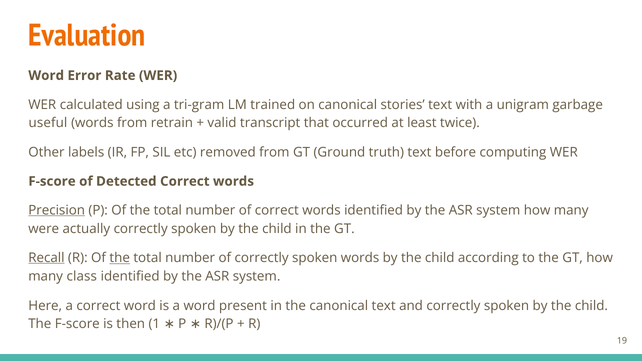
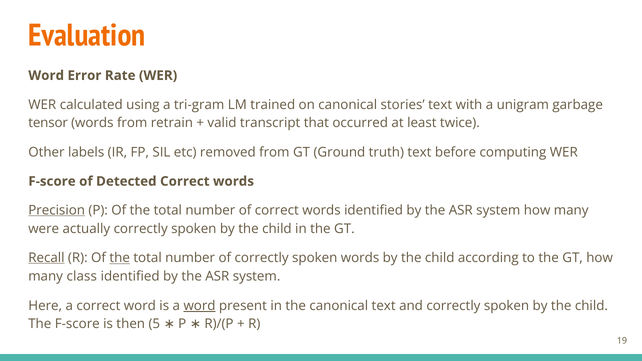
useful: useful -> tensor
word at (200, 306) underline: none -> present
1: 1 -> 5
